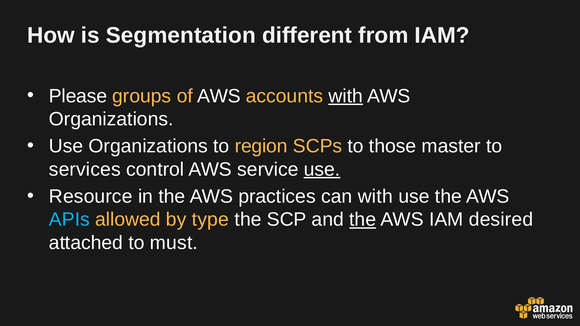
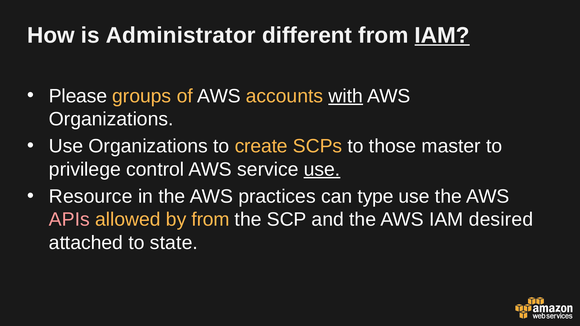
Segmentation: Segmentation -> Administrator
IAM at (442, 35) underline: none -> present
region: region -> create
services: services -> privilege
can with: with -> type
APIs colour: light blue -> pink
by type: type -> from
the at (363, 220) underline: present -> none
must: must -> state
